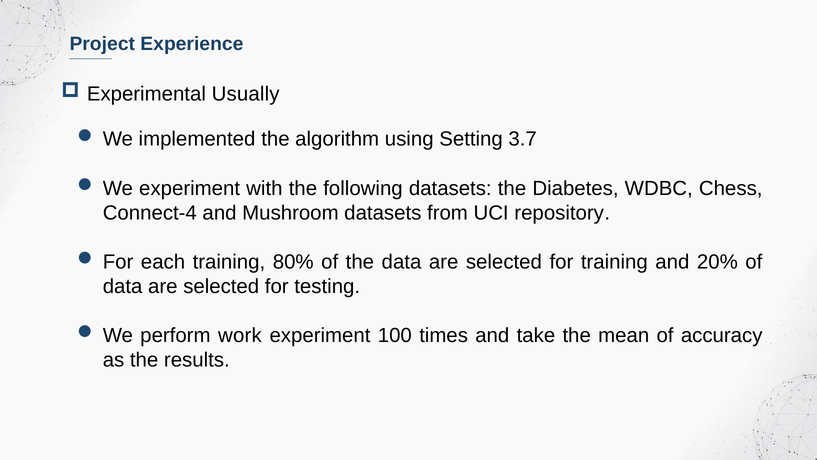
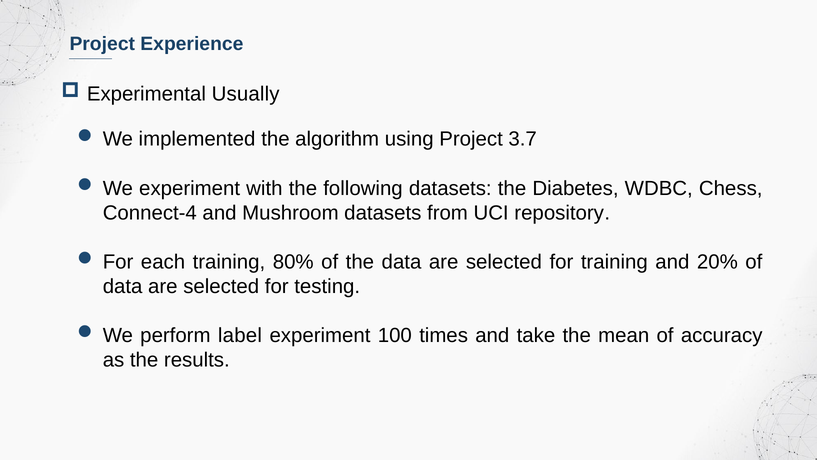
using Setting: Setting -> Project
work: work -> label
